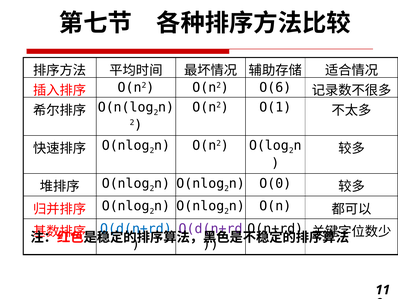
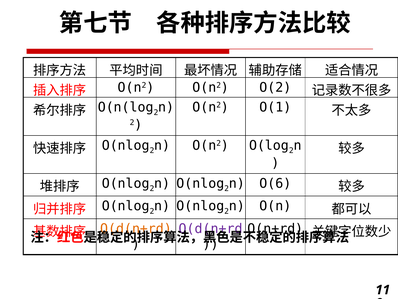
O(6: O(6 -> O(2
O(0: O(0 -> O(6
O(d(n+rd at (136, 228) colour: blue -> orange
